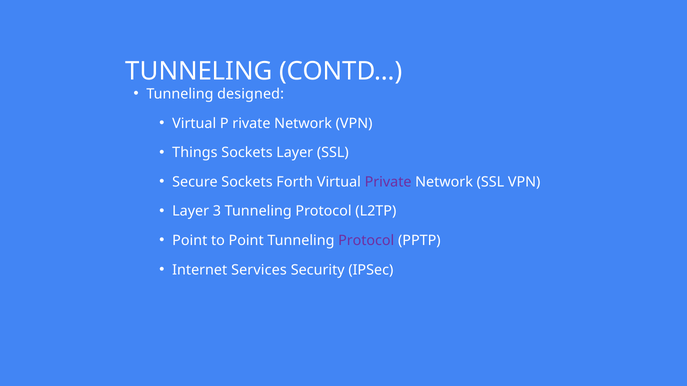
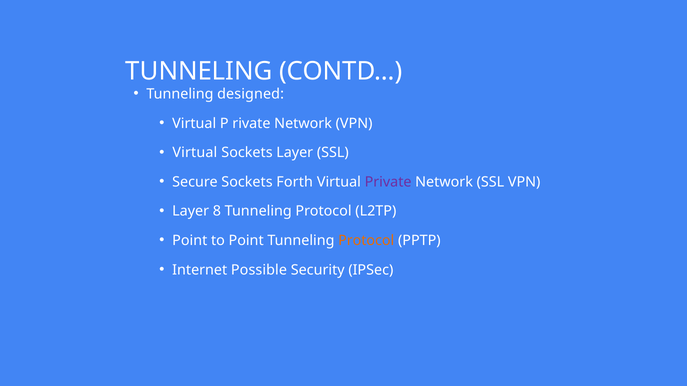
Things at (195, 153): Things -> Virtual
3: 3 -> 8
Protocol at (366, 241) colour: purple -> orange
Services: Services -> Possible
